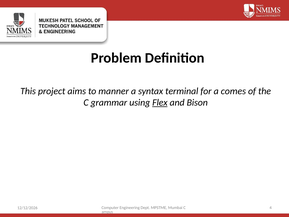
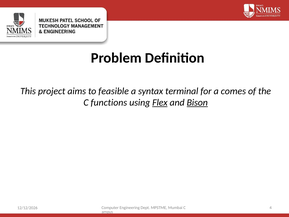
manner: manner -> feasible
grammar: grammar -> functions
Bison underline: none -> present
